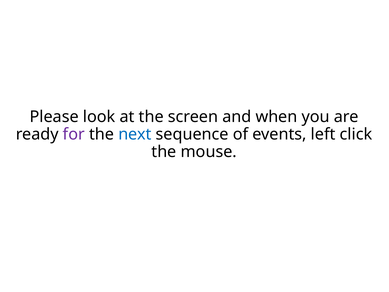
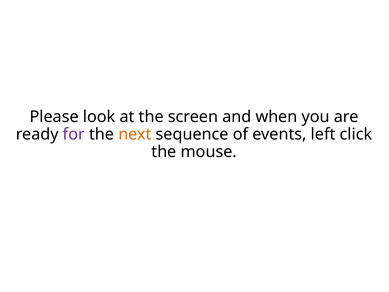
next colour: blue -> orange
